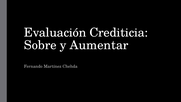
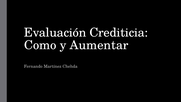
Sobre: Sobre -> Como
